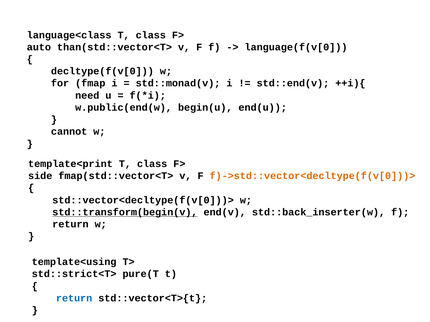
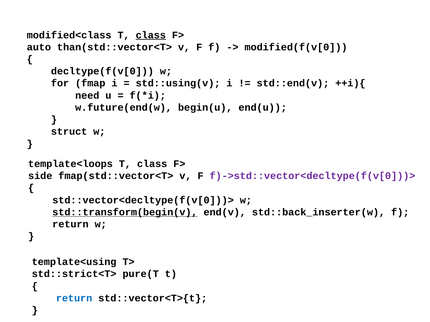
language<class: language<class -> modified<class
class at (151, 35) underline: none -> present
language(f(v[0: language(f(v[0 -> modified(f(v[0
std::monad(v: std::monad(v -> std::using(v
w.public(end(w: w.public(end(w -> w.future(end(w
cannot: cannot -> struct
template<print: template<print -> template<loops
f)->std::vector<decltype(f(v[0]))> colour: orange -> purple
